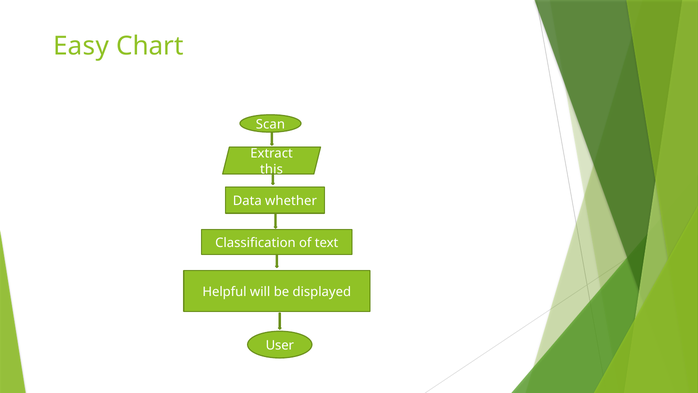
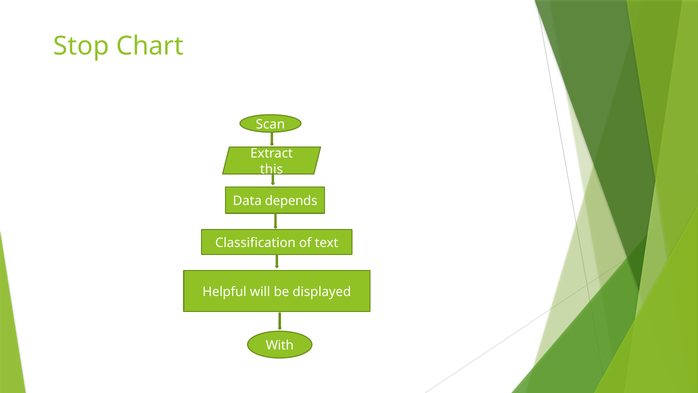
Easy: Easy -> Stop
whether: whether -> depends
User: User -> With
